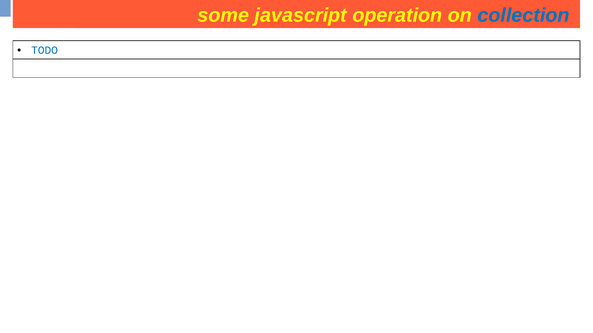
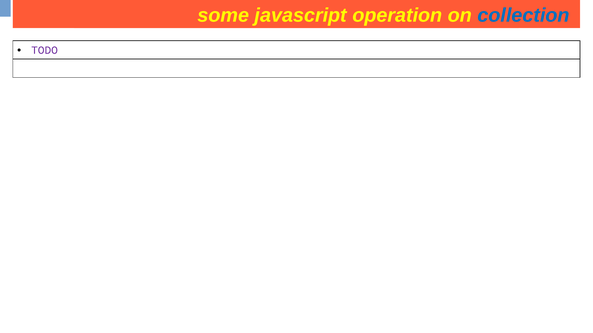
TODO colour: blue -> purple
